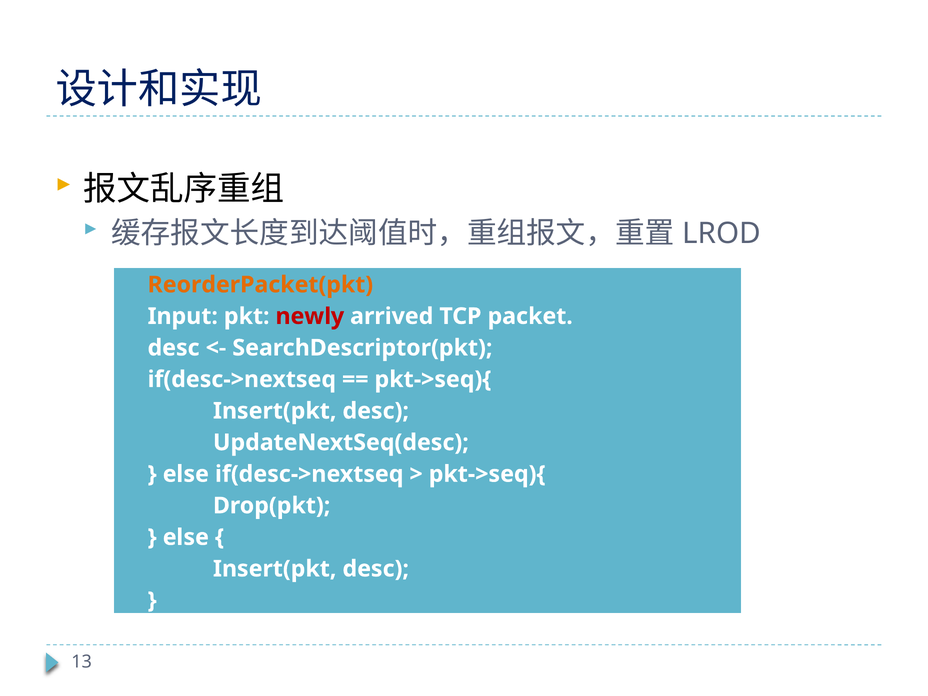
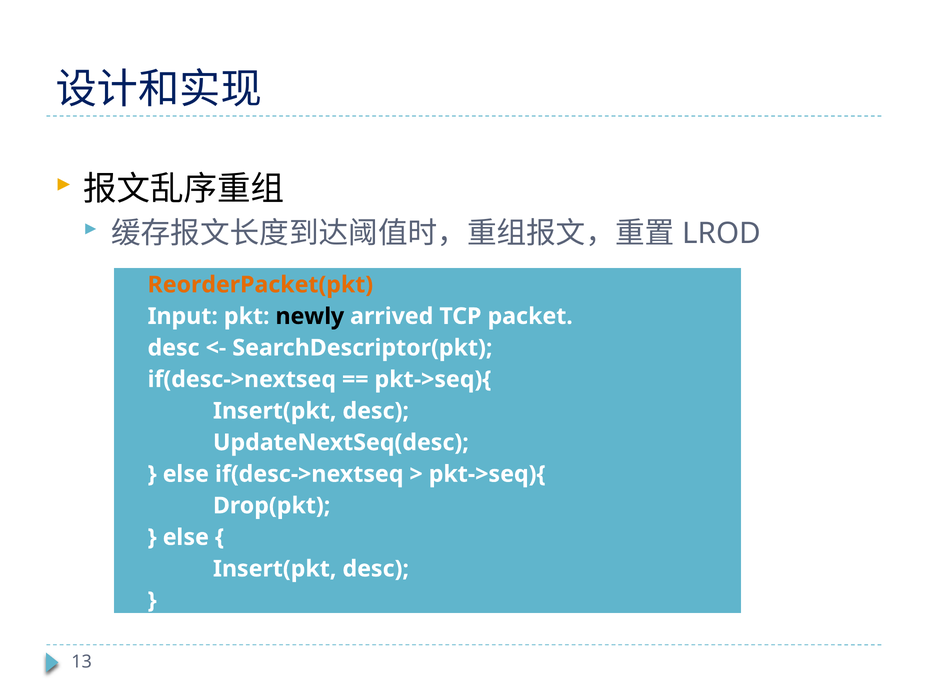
newly colour: red -> black
